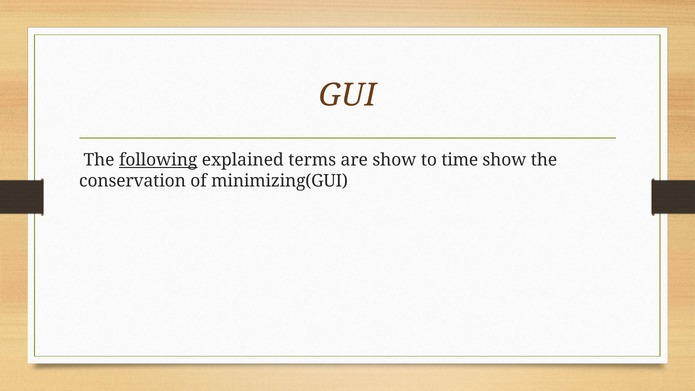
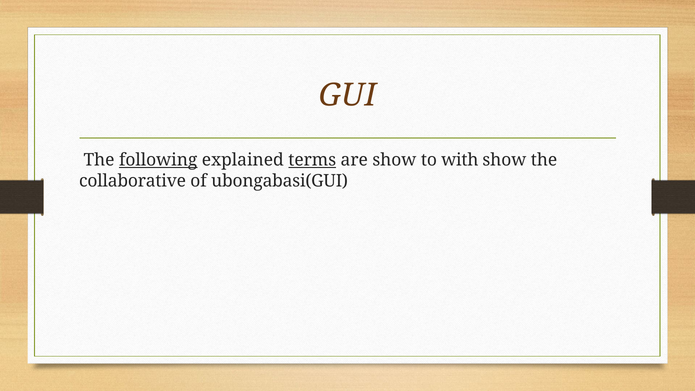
terms underline: none -> present
time: time -> with
conservation: conservation -> collaborative
minimizing(GUI: minimizing(GUI -> ubongabasi(GUI
